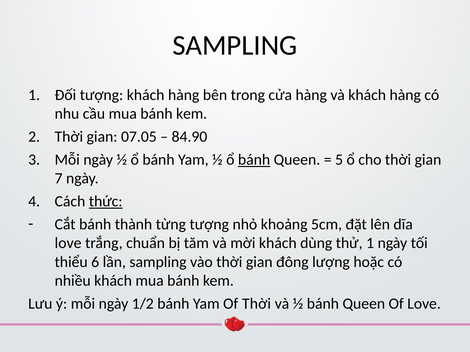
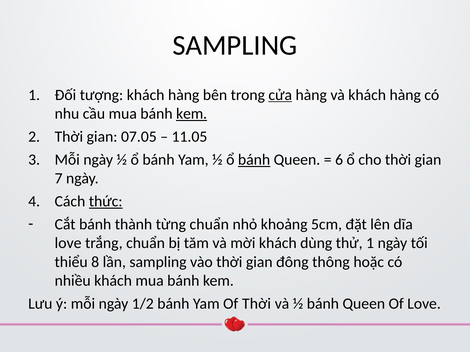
cửa underline: none -> present
kem at (192, 114) underline: none -> present
84.90: 84.90 -> 11.05
5: 5 -> 6
từng tượng: tượng -> chuẩn
6: 6 -> 8
lượng: lượng -> thông
